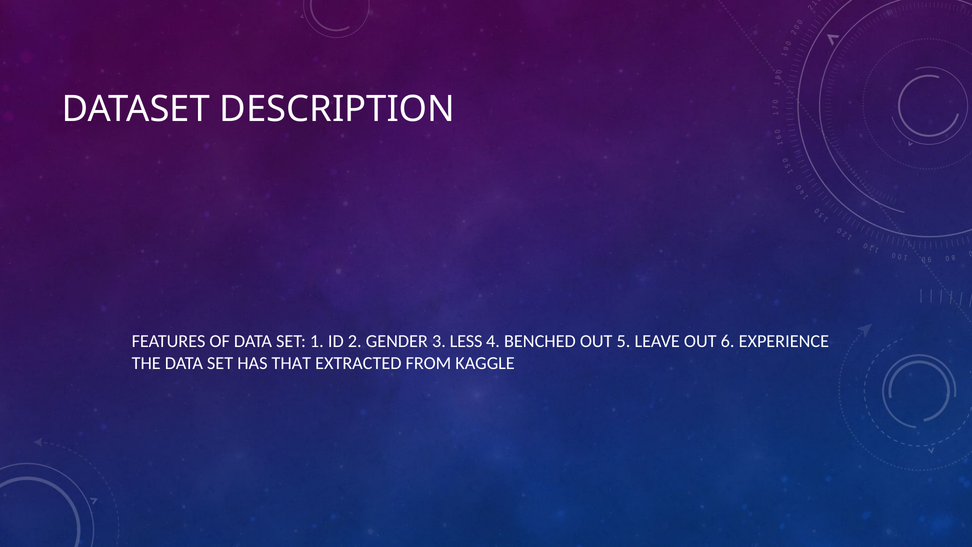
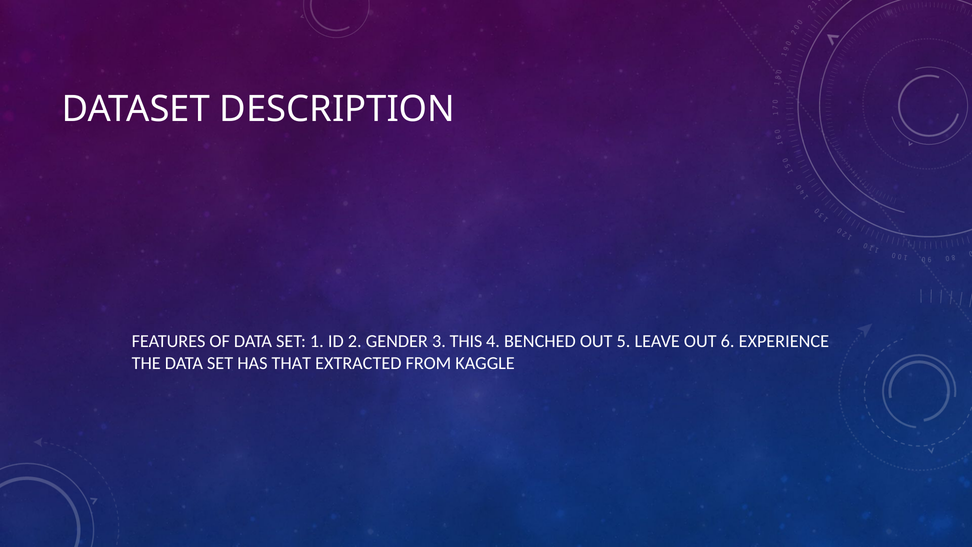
LESS: LESS -> THIS
